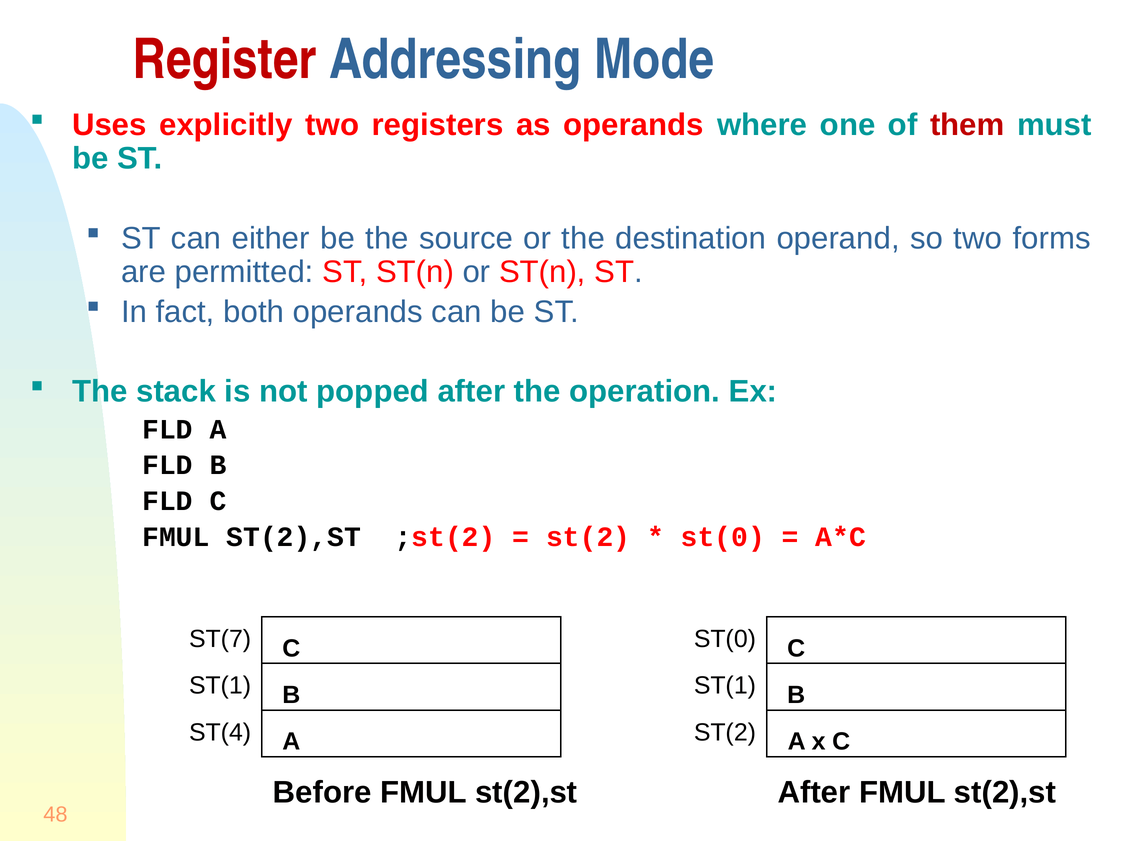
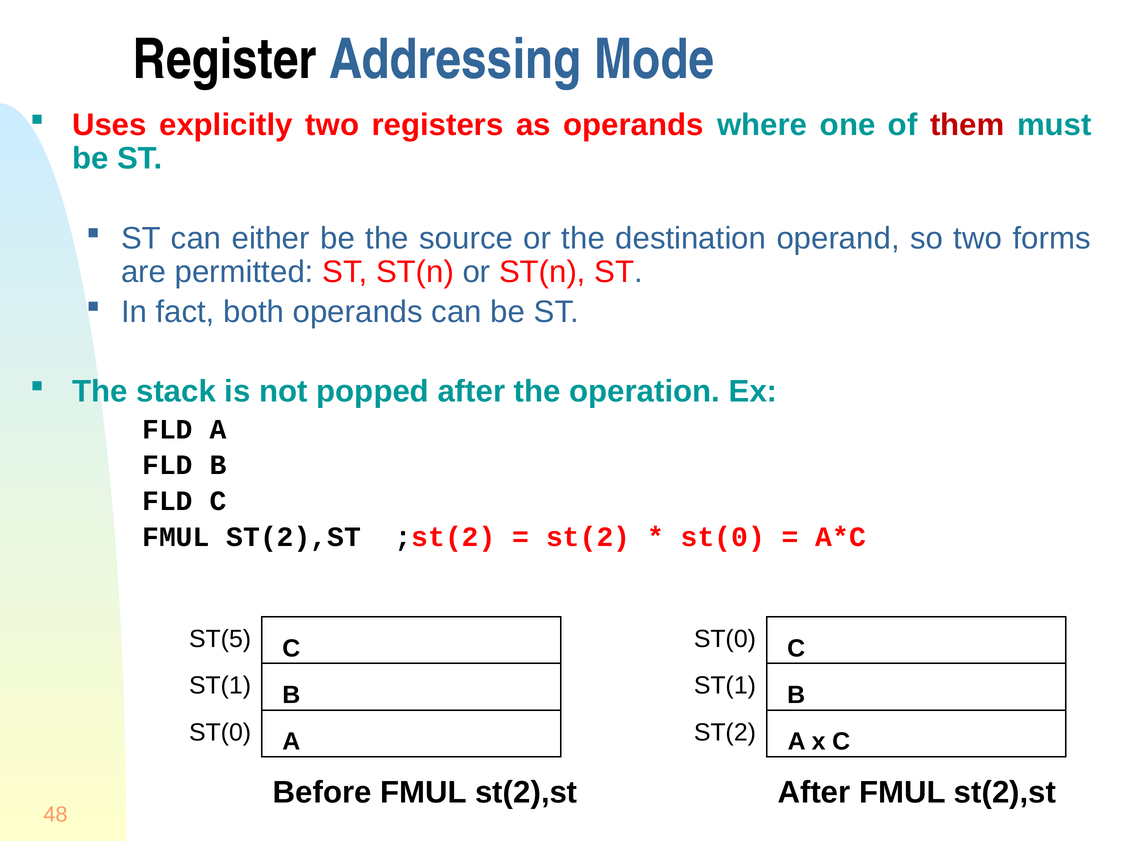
Register colour: red -> black
ST(7: ST(7 -> ST(5
ST(4 at (220, 733): ST(4 -> ST(0
